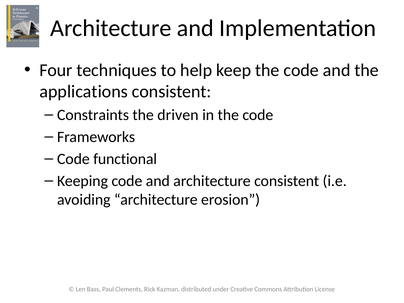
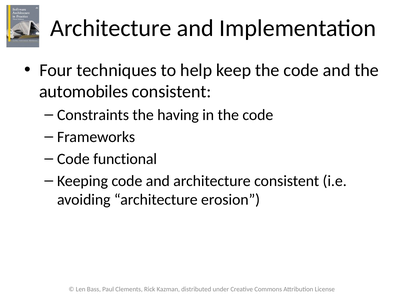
applications: applications -> automobiles
driven: driven -> having
